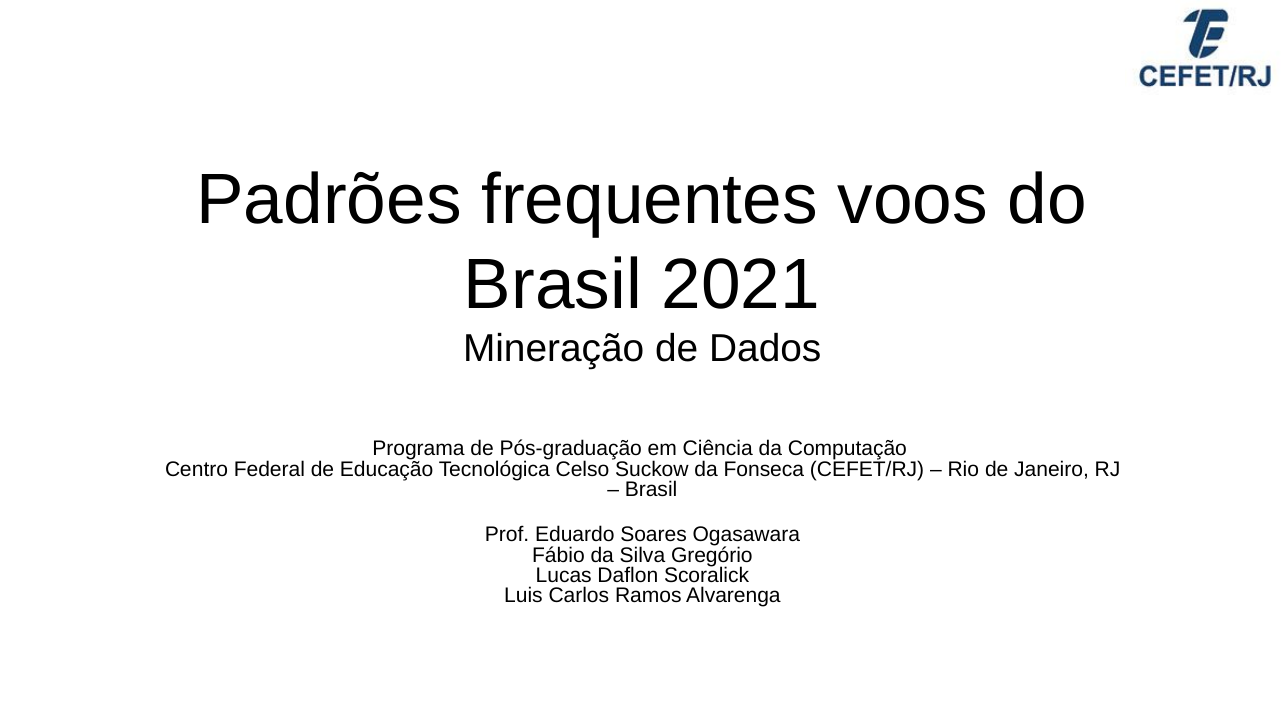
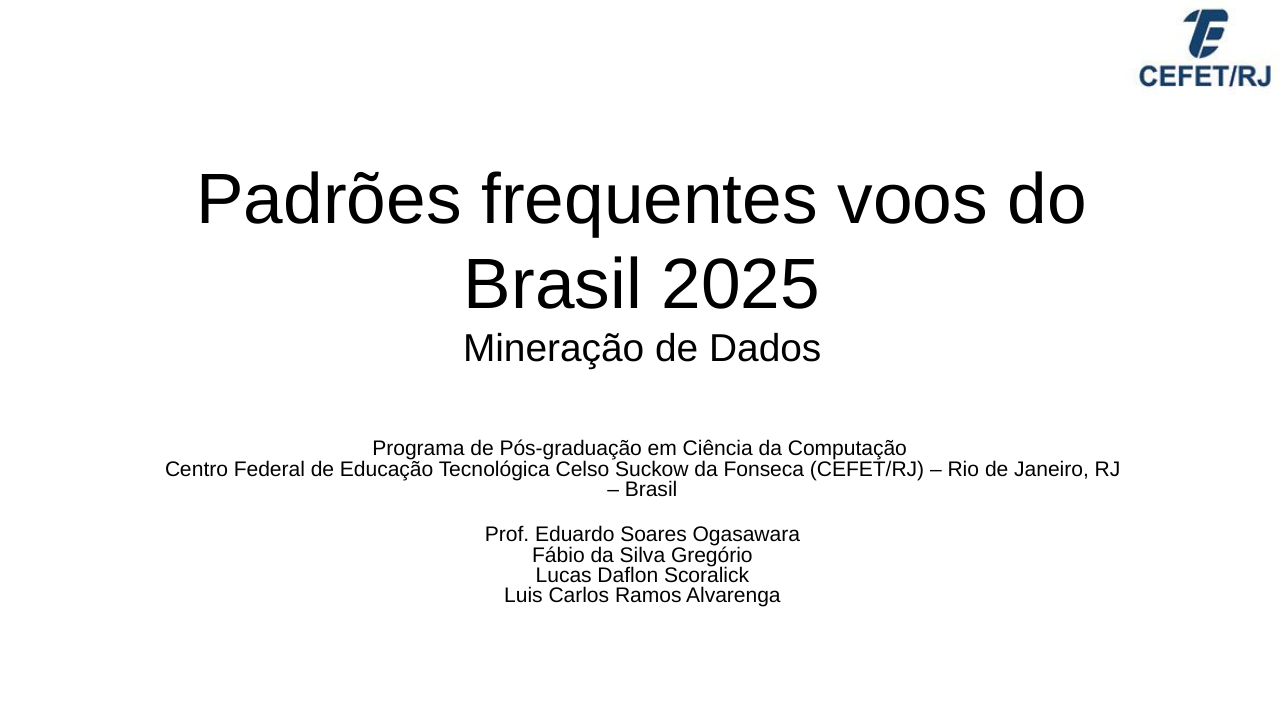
2021: 2021 -> 2025
